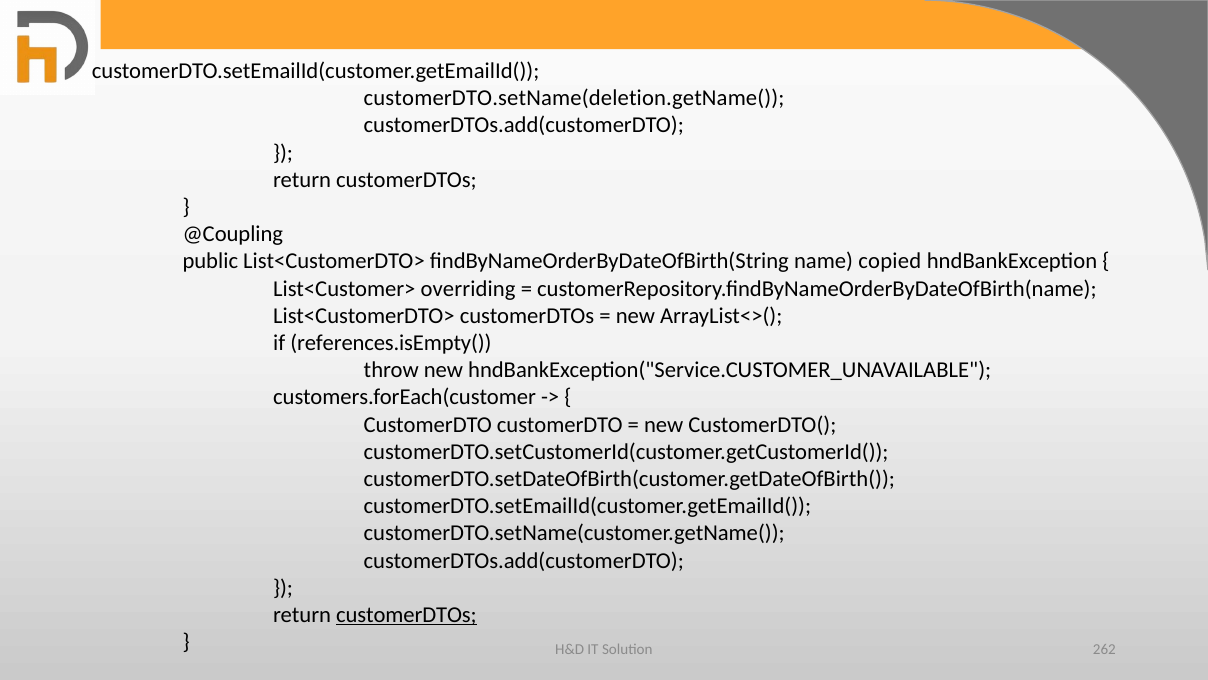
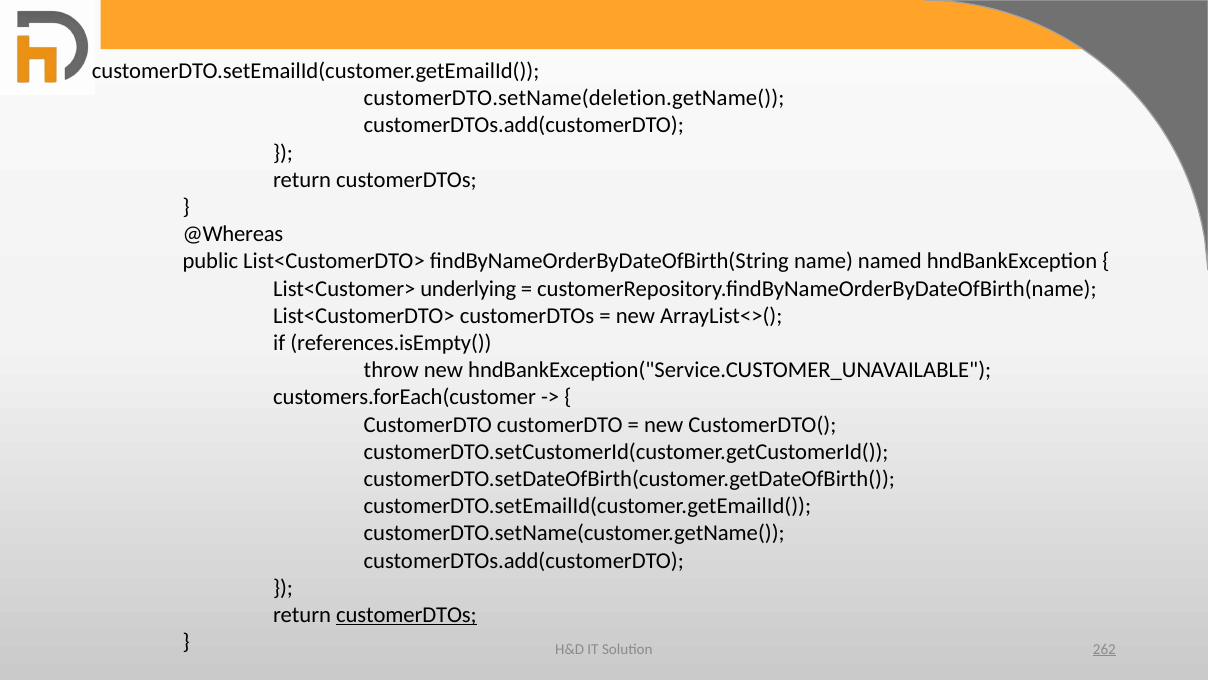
@Coupling: @Coupling -> @Whereas
copied: copied -> named
overriding: overriding -> underlying
262 underline: none -> present
